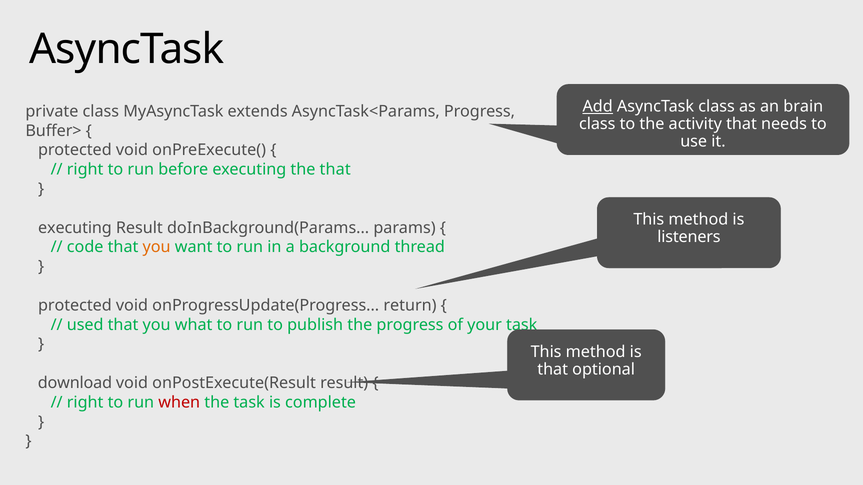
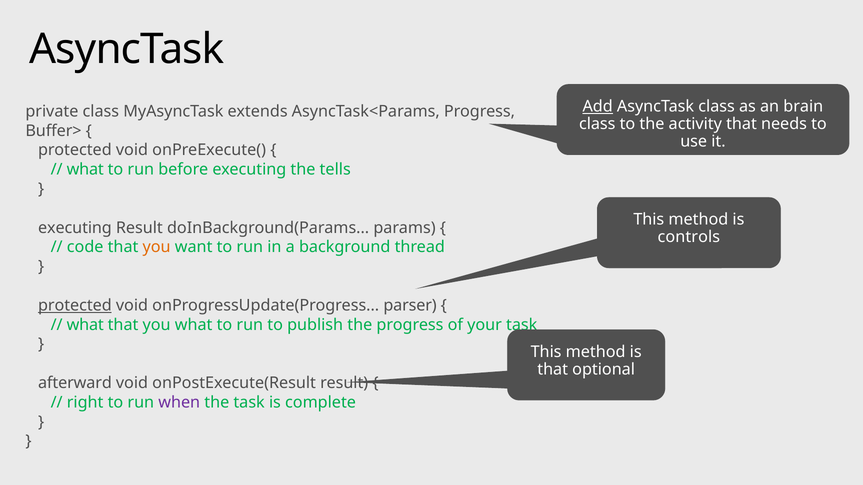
right at (85, 170): right -> what
the that: that -> tells
listeners: listeners -> controls
protected at (75, 306) underline: none -> present
return: return -> parser
used at (85, 325): used -> what
download: download -> afterward
when colour: red -> purple
